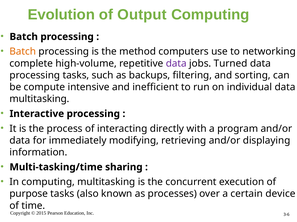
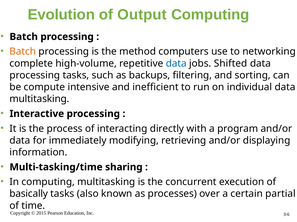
data at (176, 64) colour: purple -> blue
Turned: Turned -> Shifted
purpose: purpose -> basically
device: device -> partial
